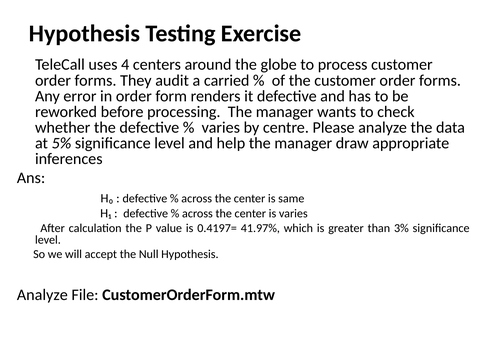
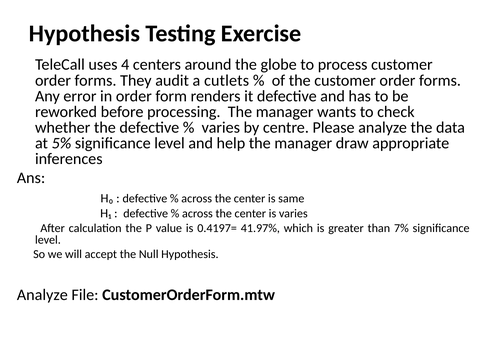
carried: carried -> cutlets
3%: 3% -> 7%
